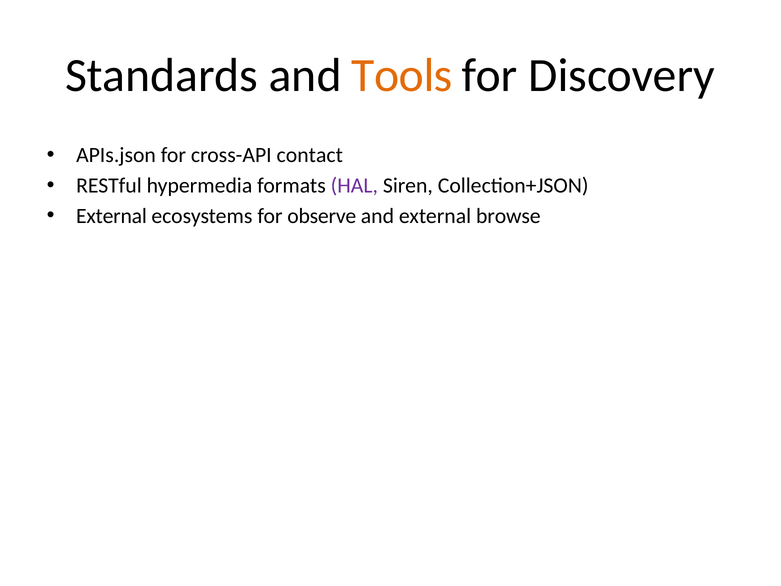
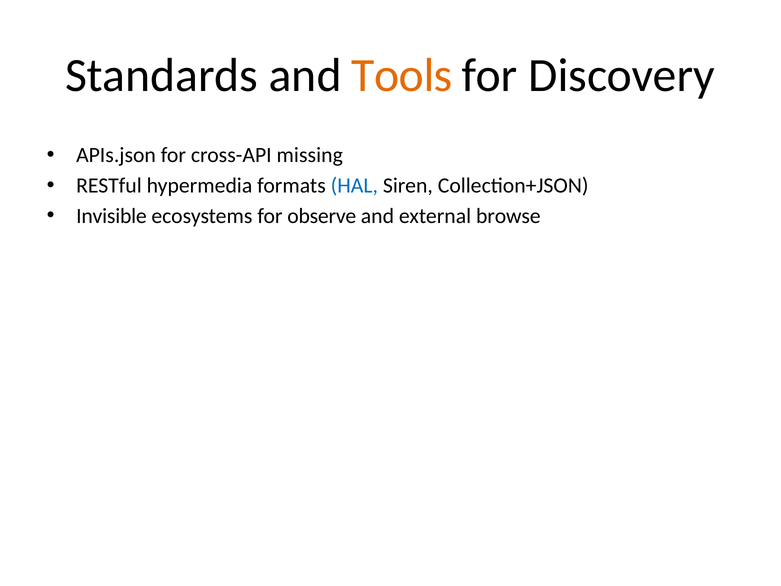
contact: contact -> missing
HAL colour: purple -> blue
External at (111, 216): External -> Invisible
